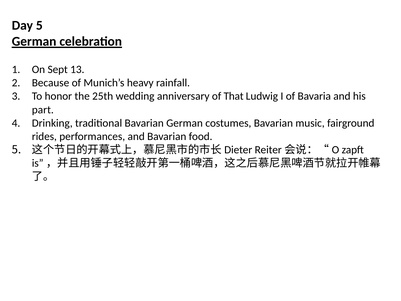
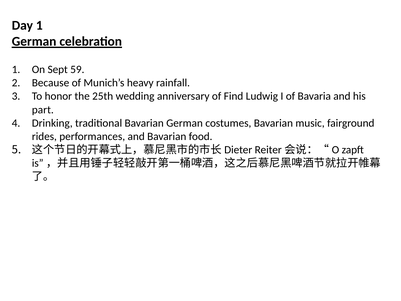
Day 5: 5 -> 1
13: 13 -> 59
That: That -> Find
